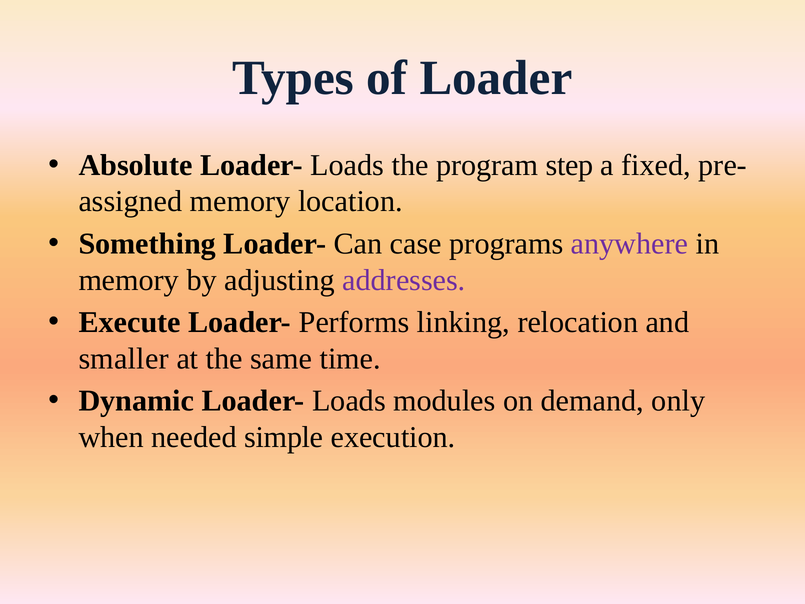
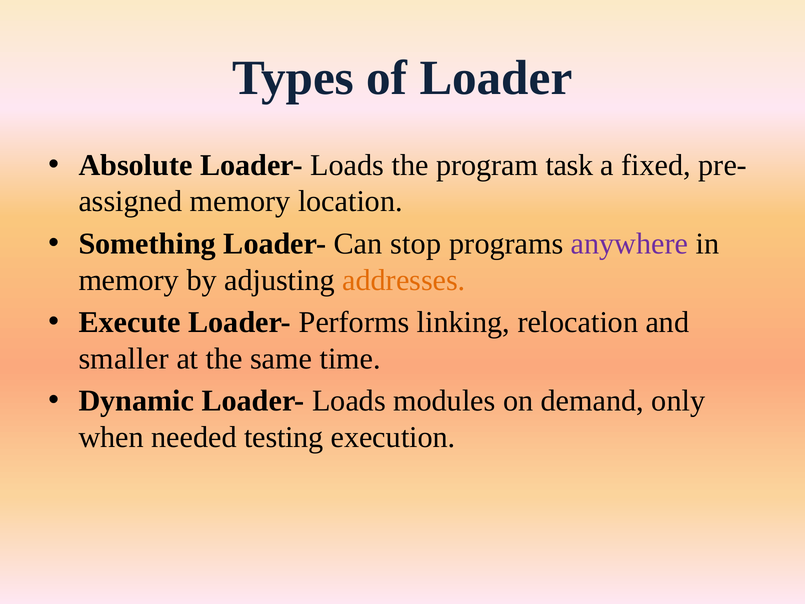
step: step -> task
case: case -> stop
addresses colour: purple -> orange
simple: simple -> testing
